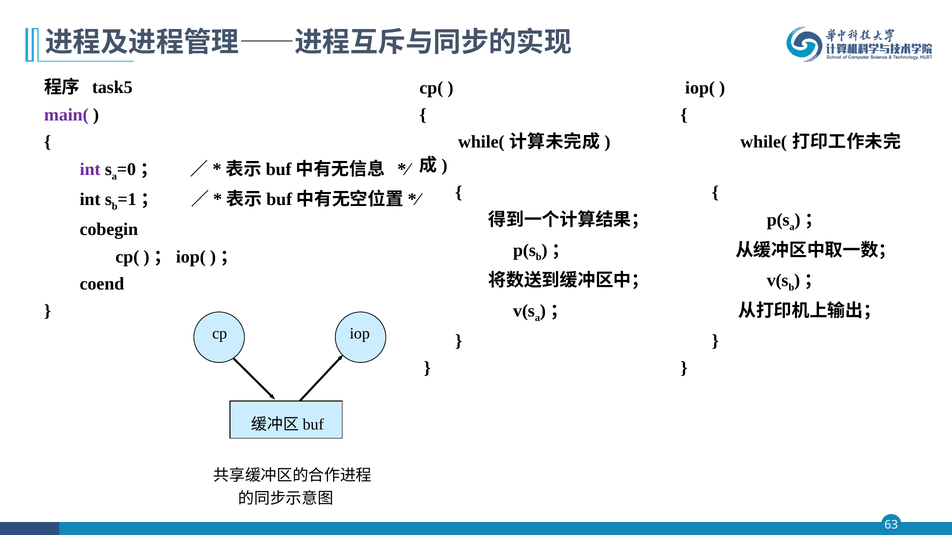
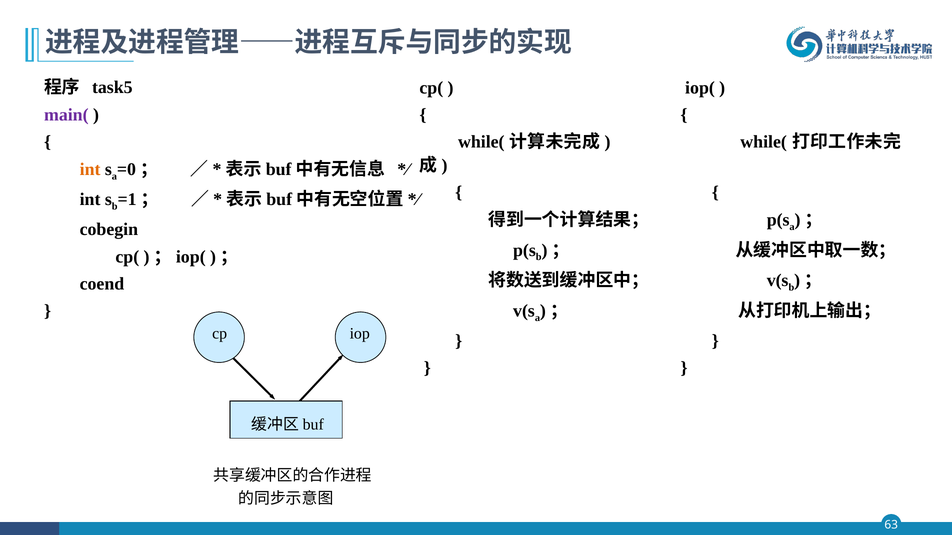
int at (90, 169) colour: purple -> orange
